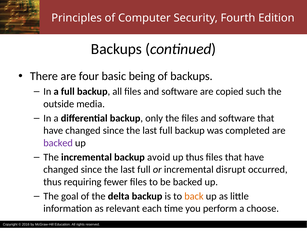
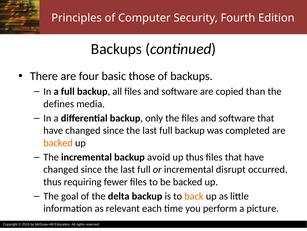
being: being -> those
such: such -> than
outside: outside -> defines
backed at (58, 142) colour: purple -> orange
choose: choose -> picture
